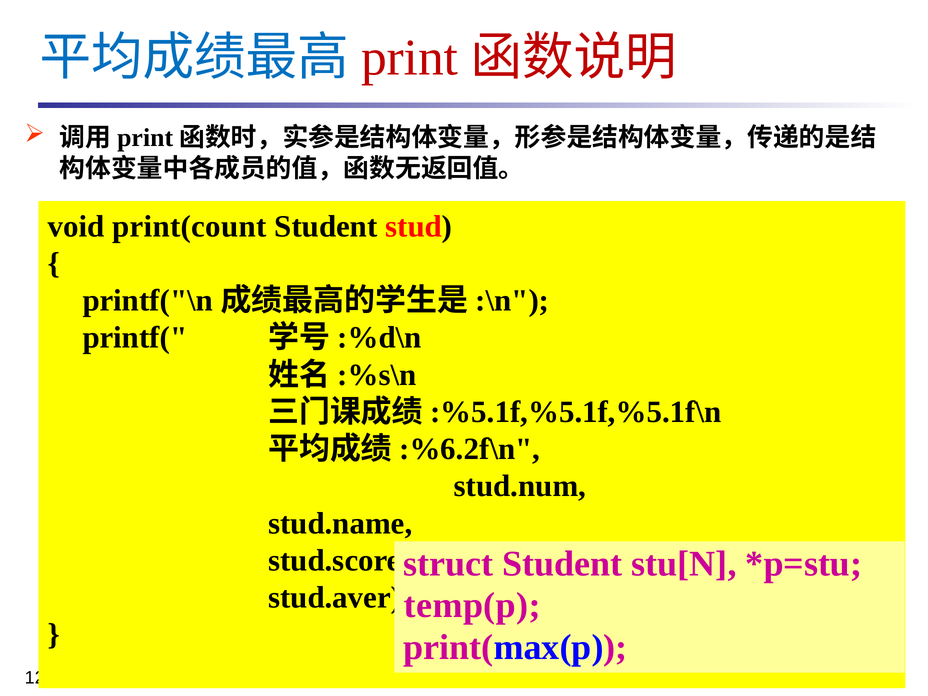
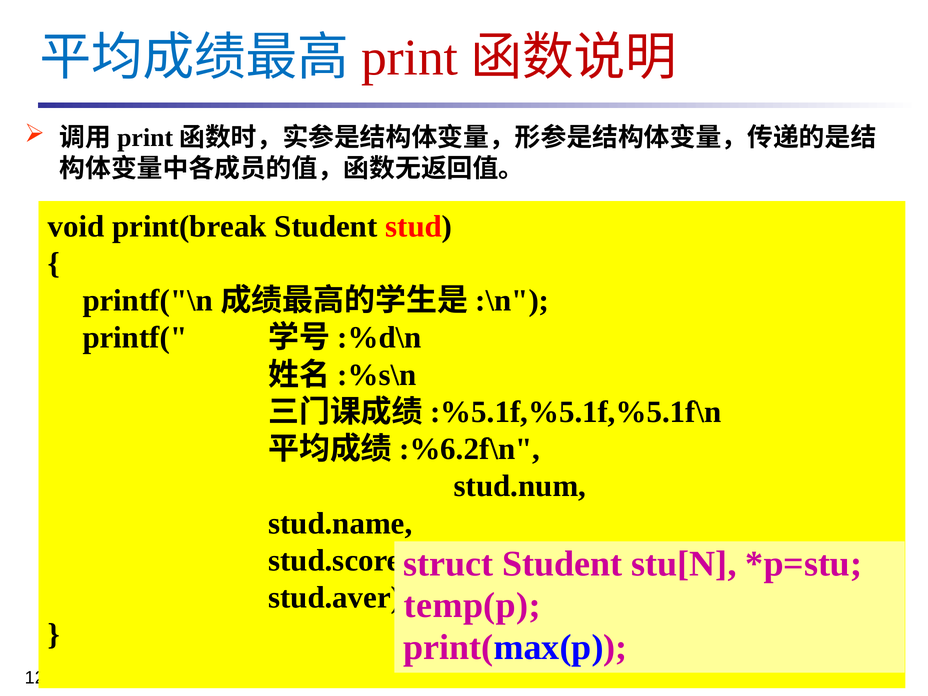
print(count: print(count -> print(break
